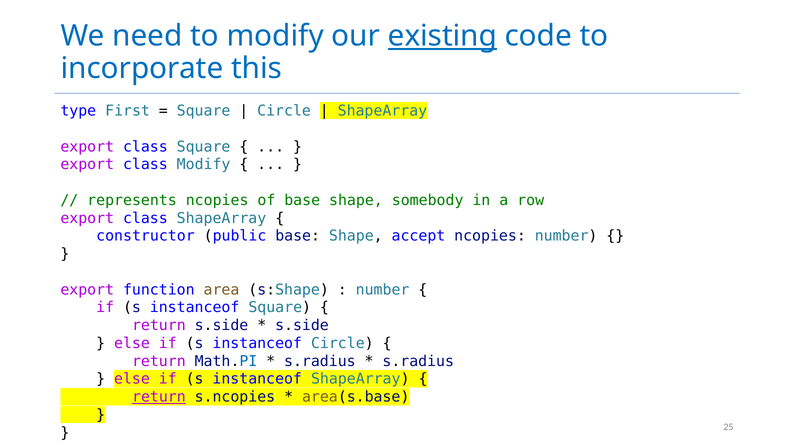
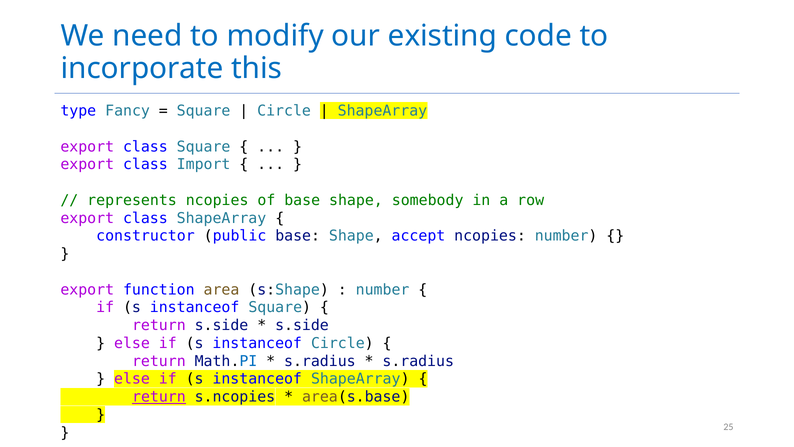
existing underline: present -> none
First: First -> Fancy
class Modify: Modify -> Import
